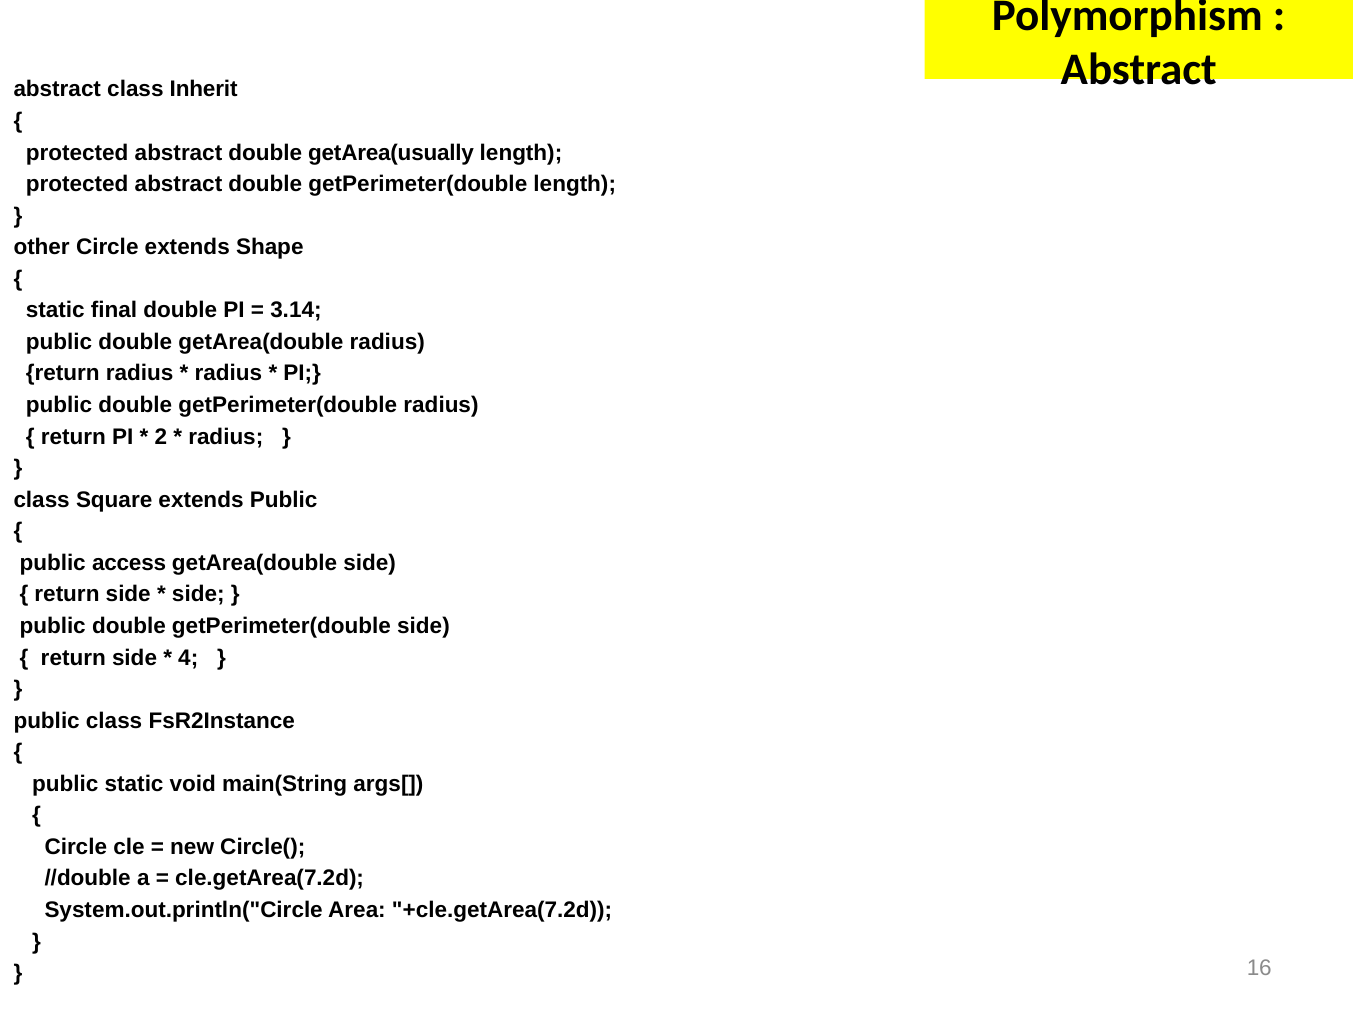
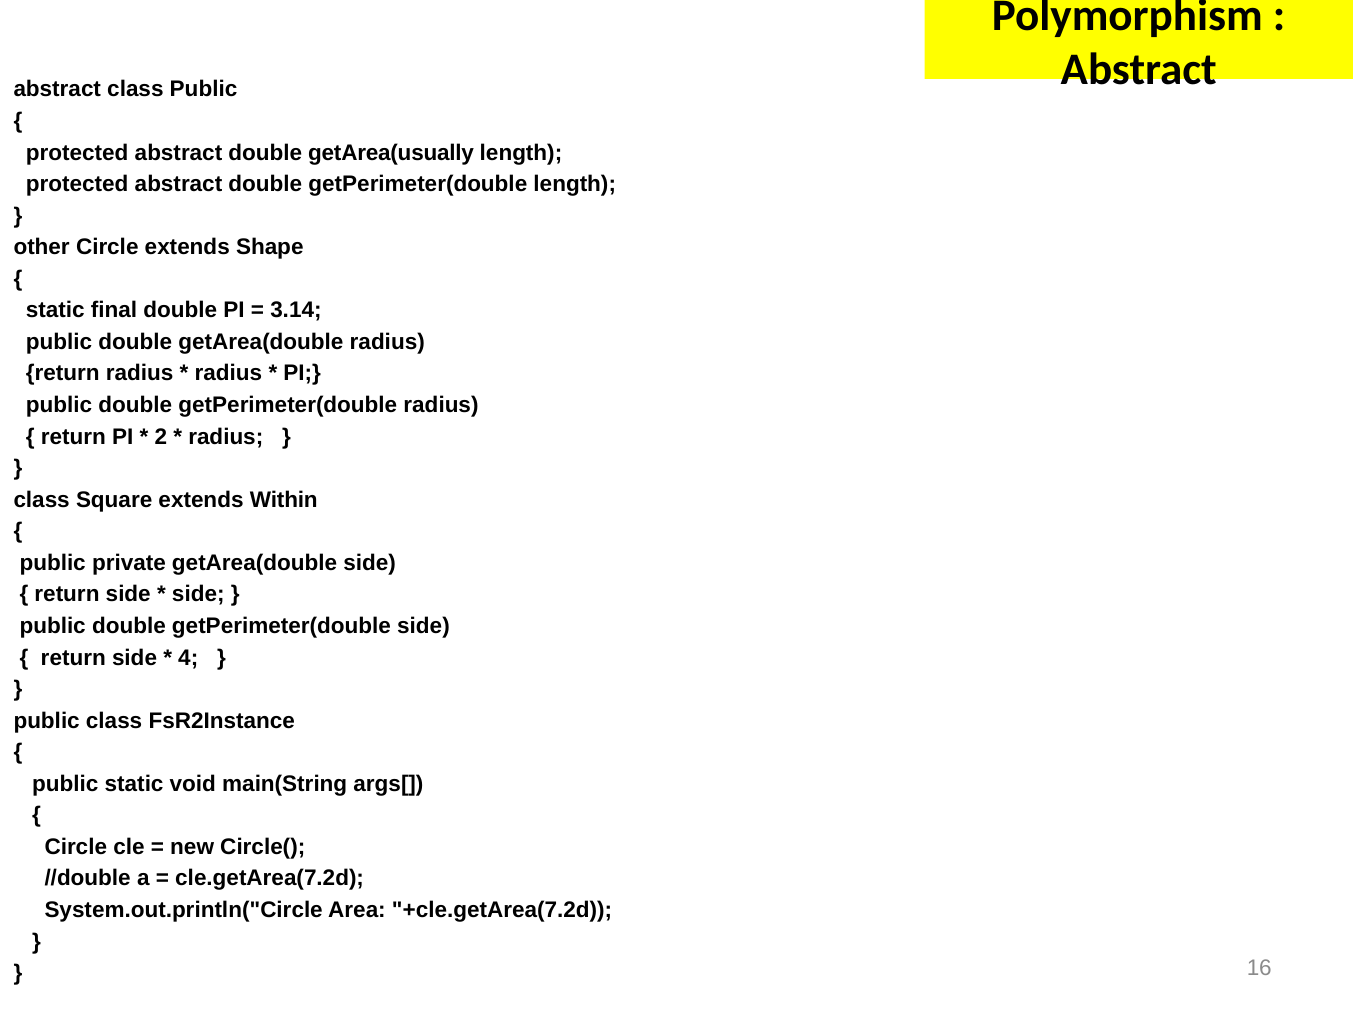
class Inherit: Inherit -> Public
extends Public: Public -> Within
access: access -> private
